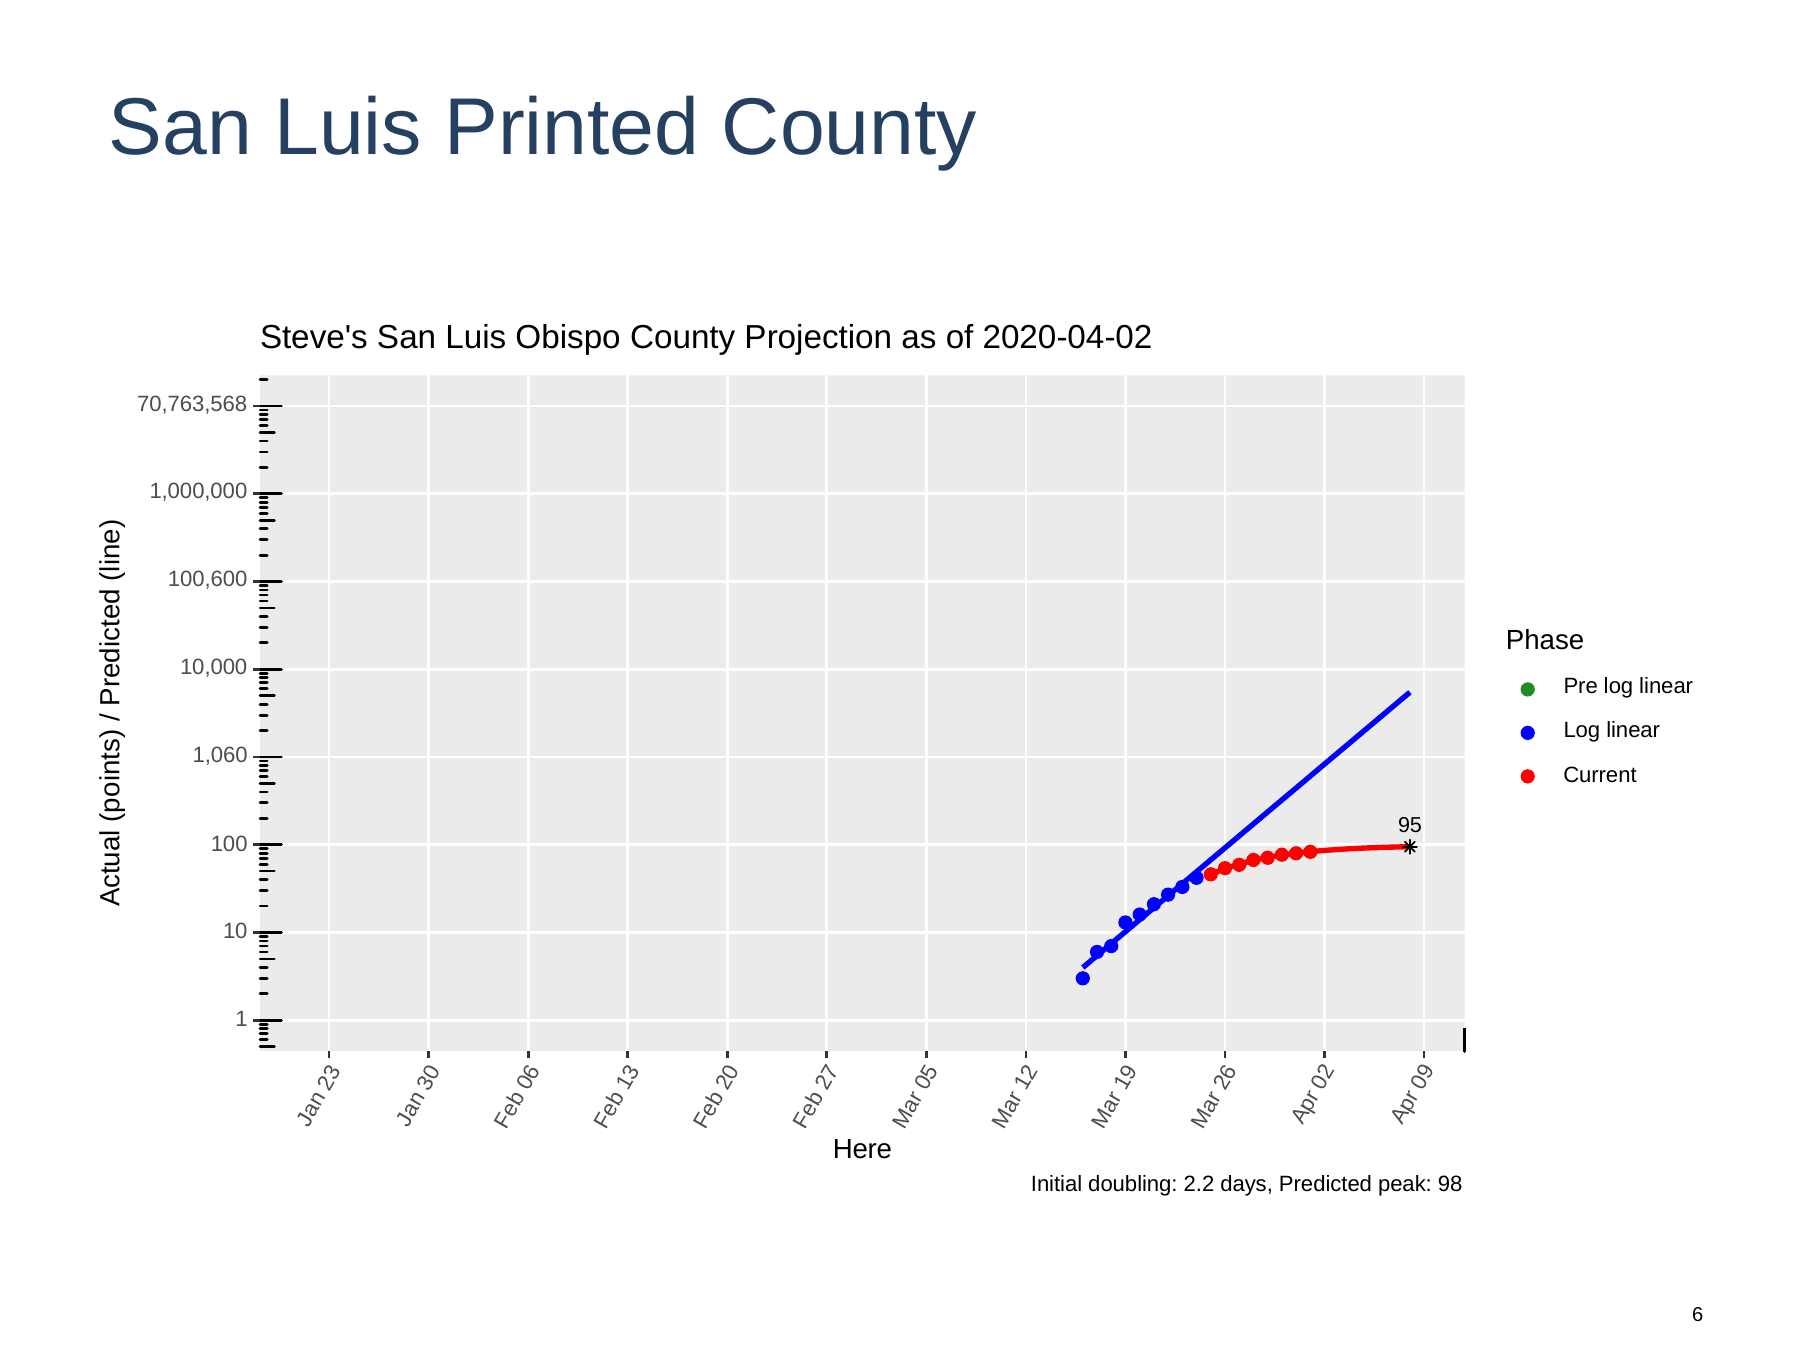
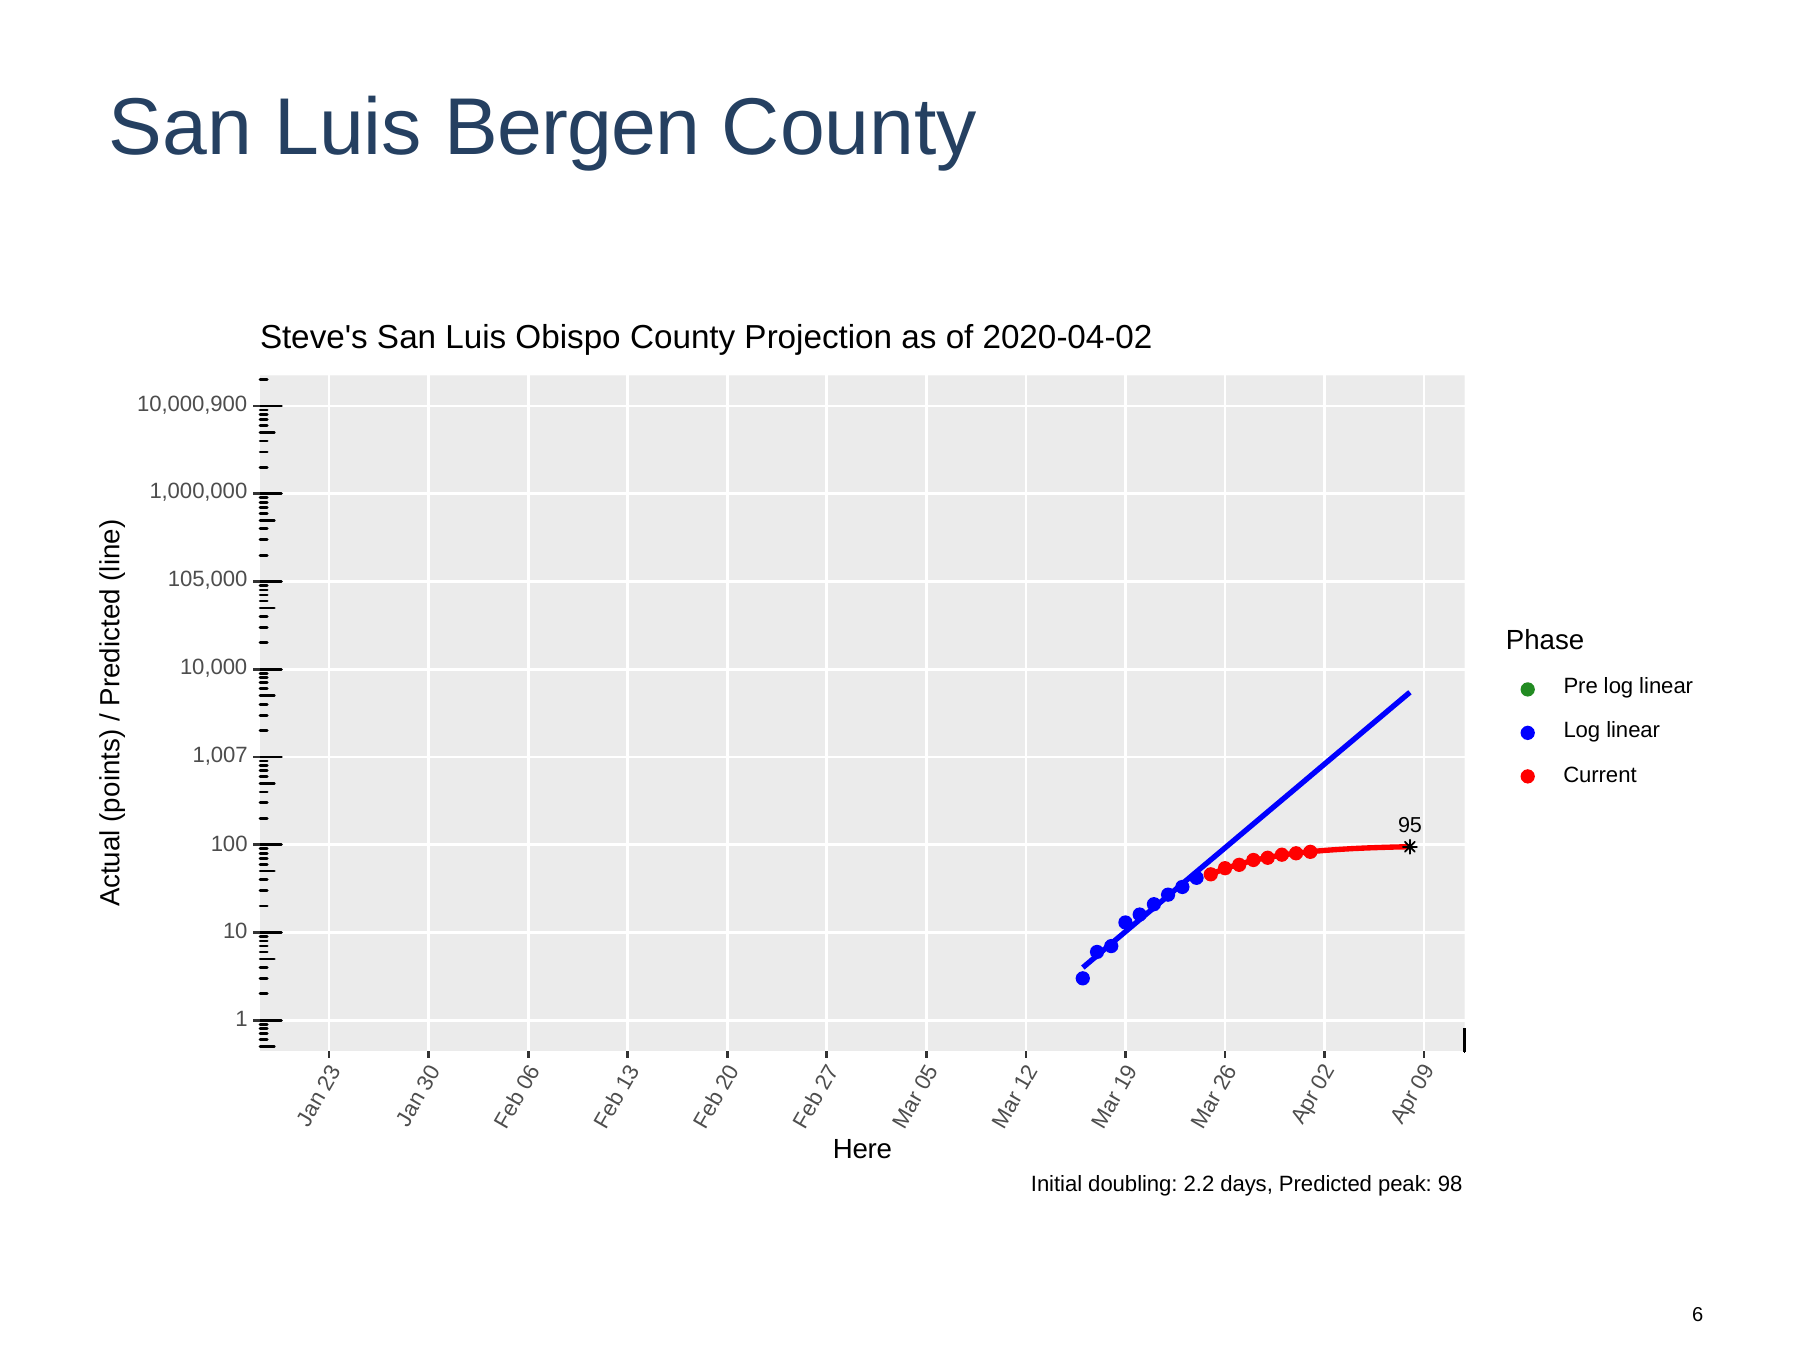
Printed: Printed -> Bergen
70,763,568: 70,763,568 -> 10,000,900
100,600: 100,600 -> 105,000
1,060: 1,060 -> 1,007
